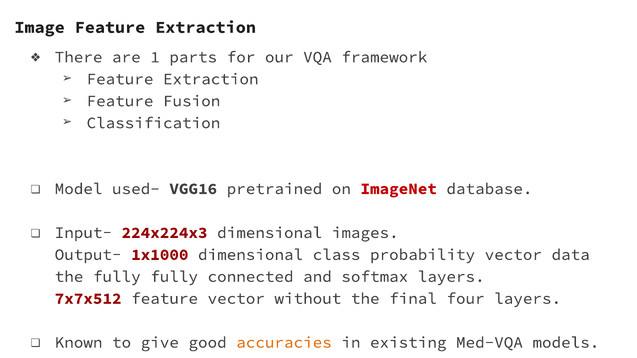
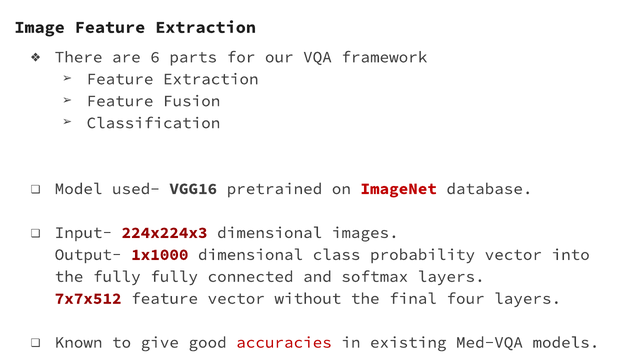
1: 1 -> 6
data: data -> into
accuracies colour: orange -> red
